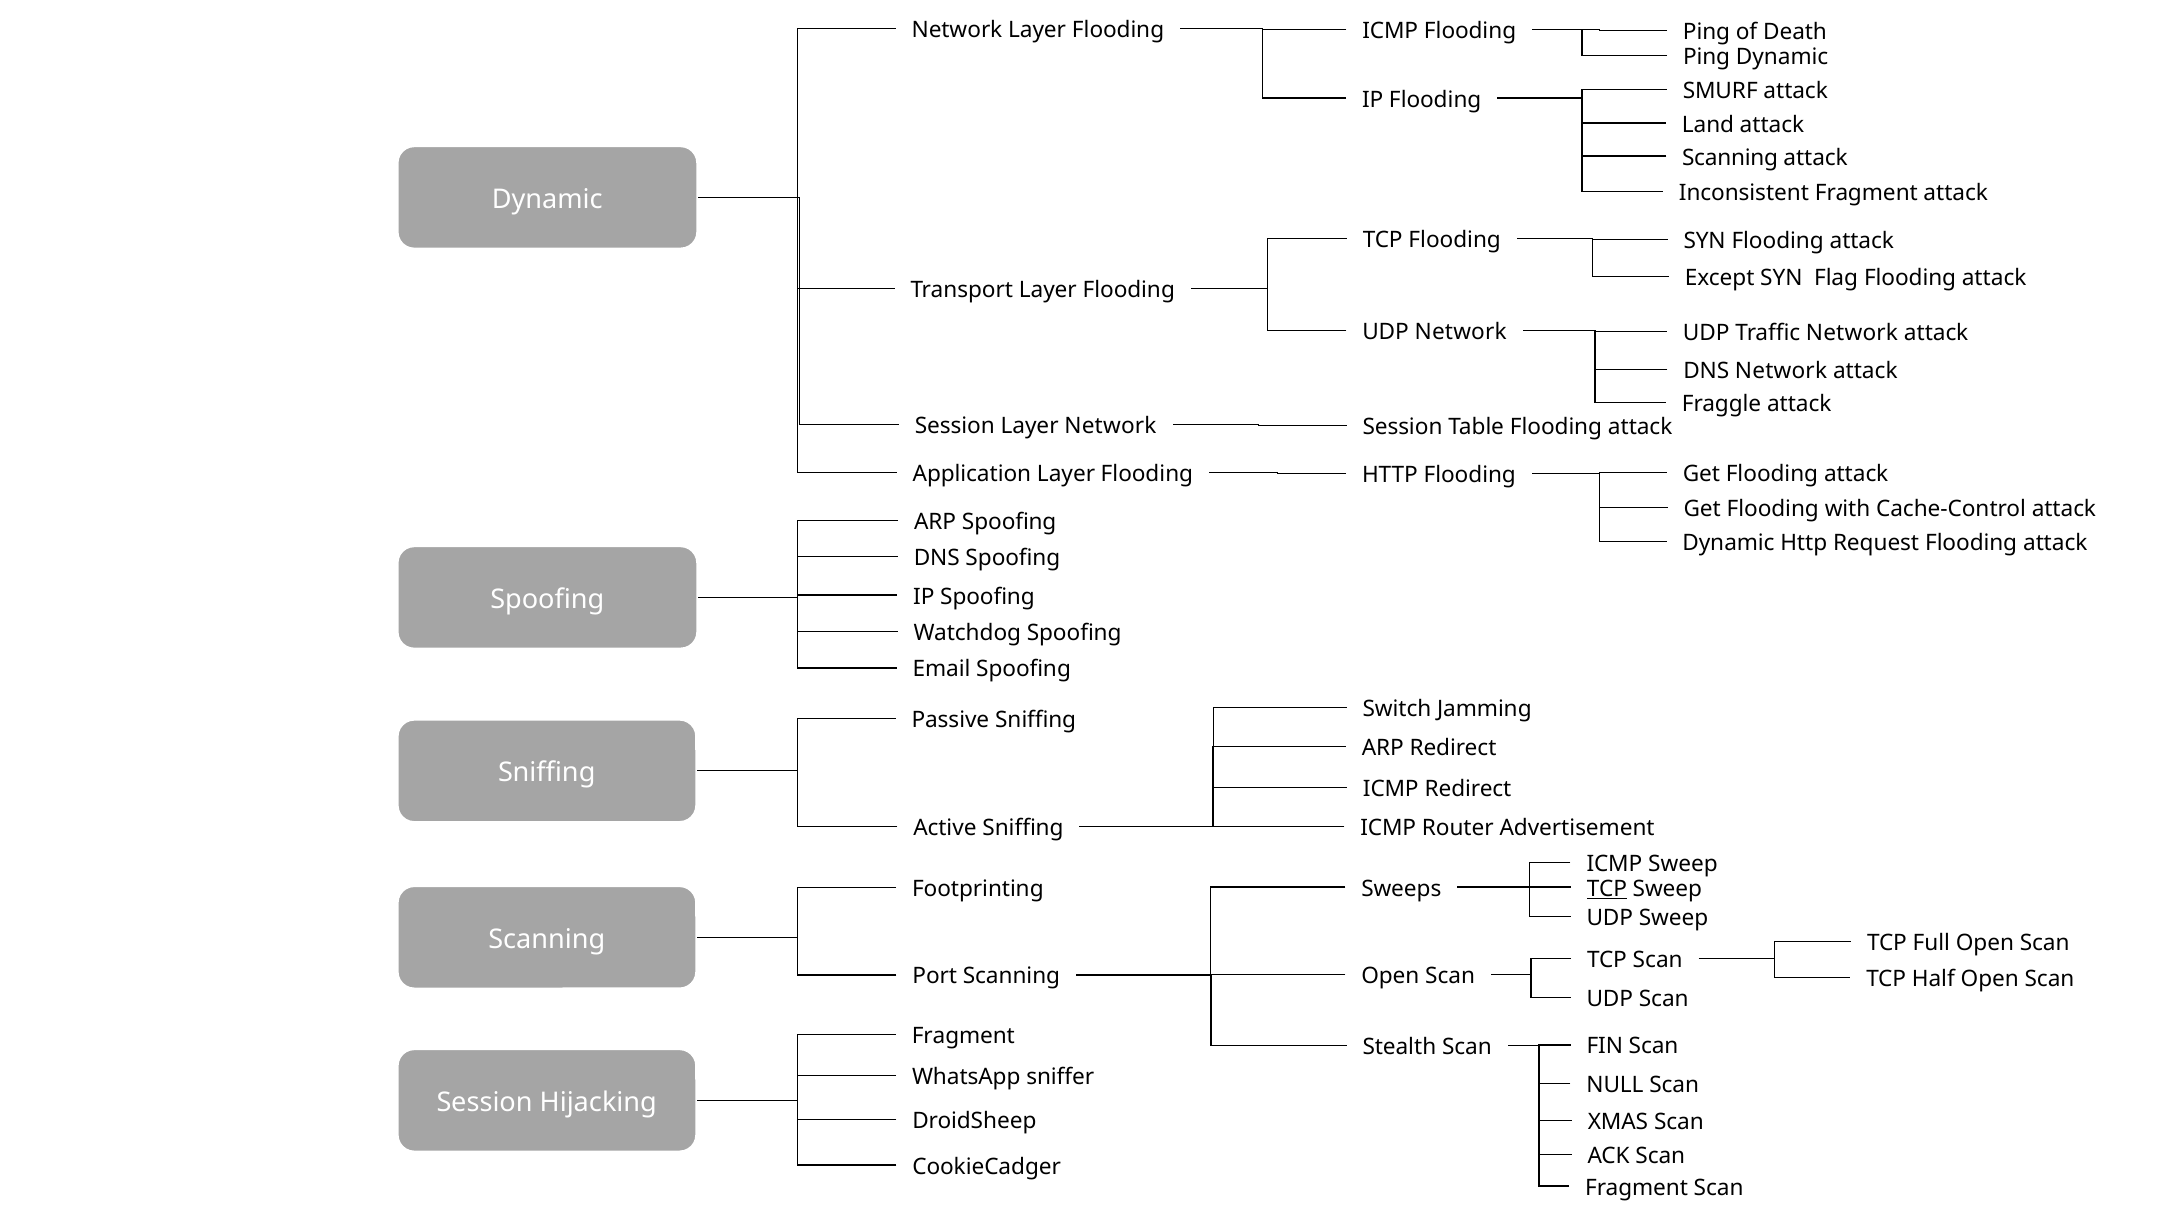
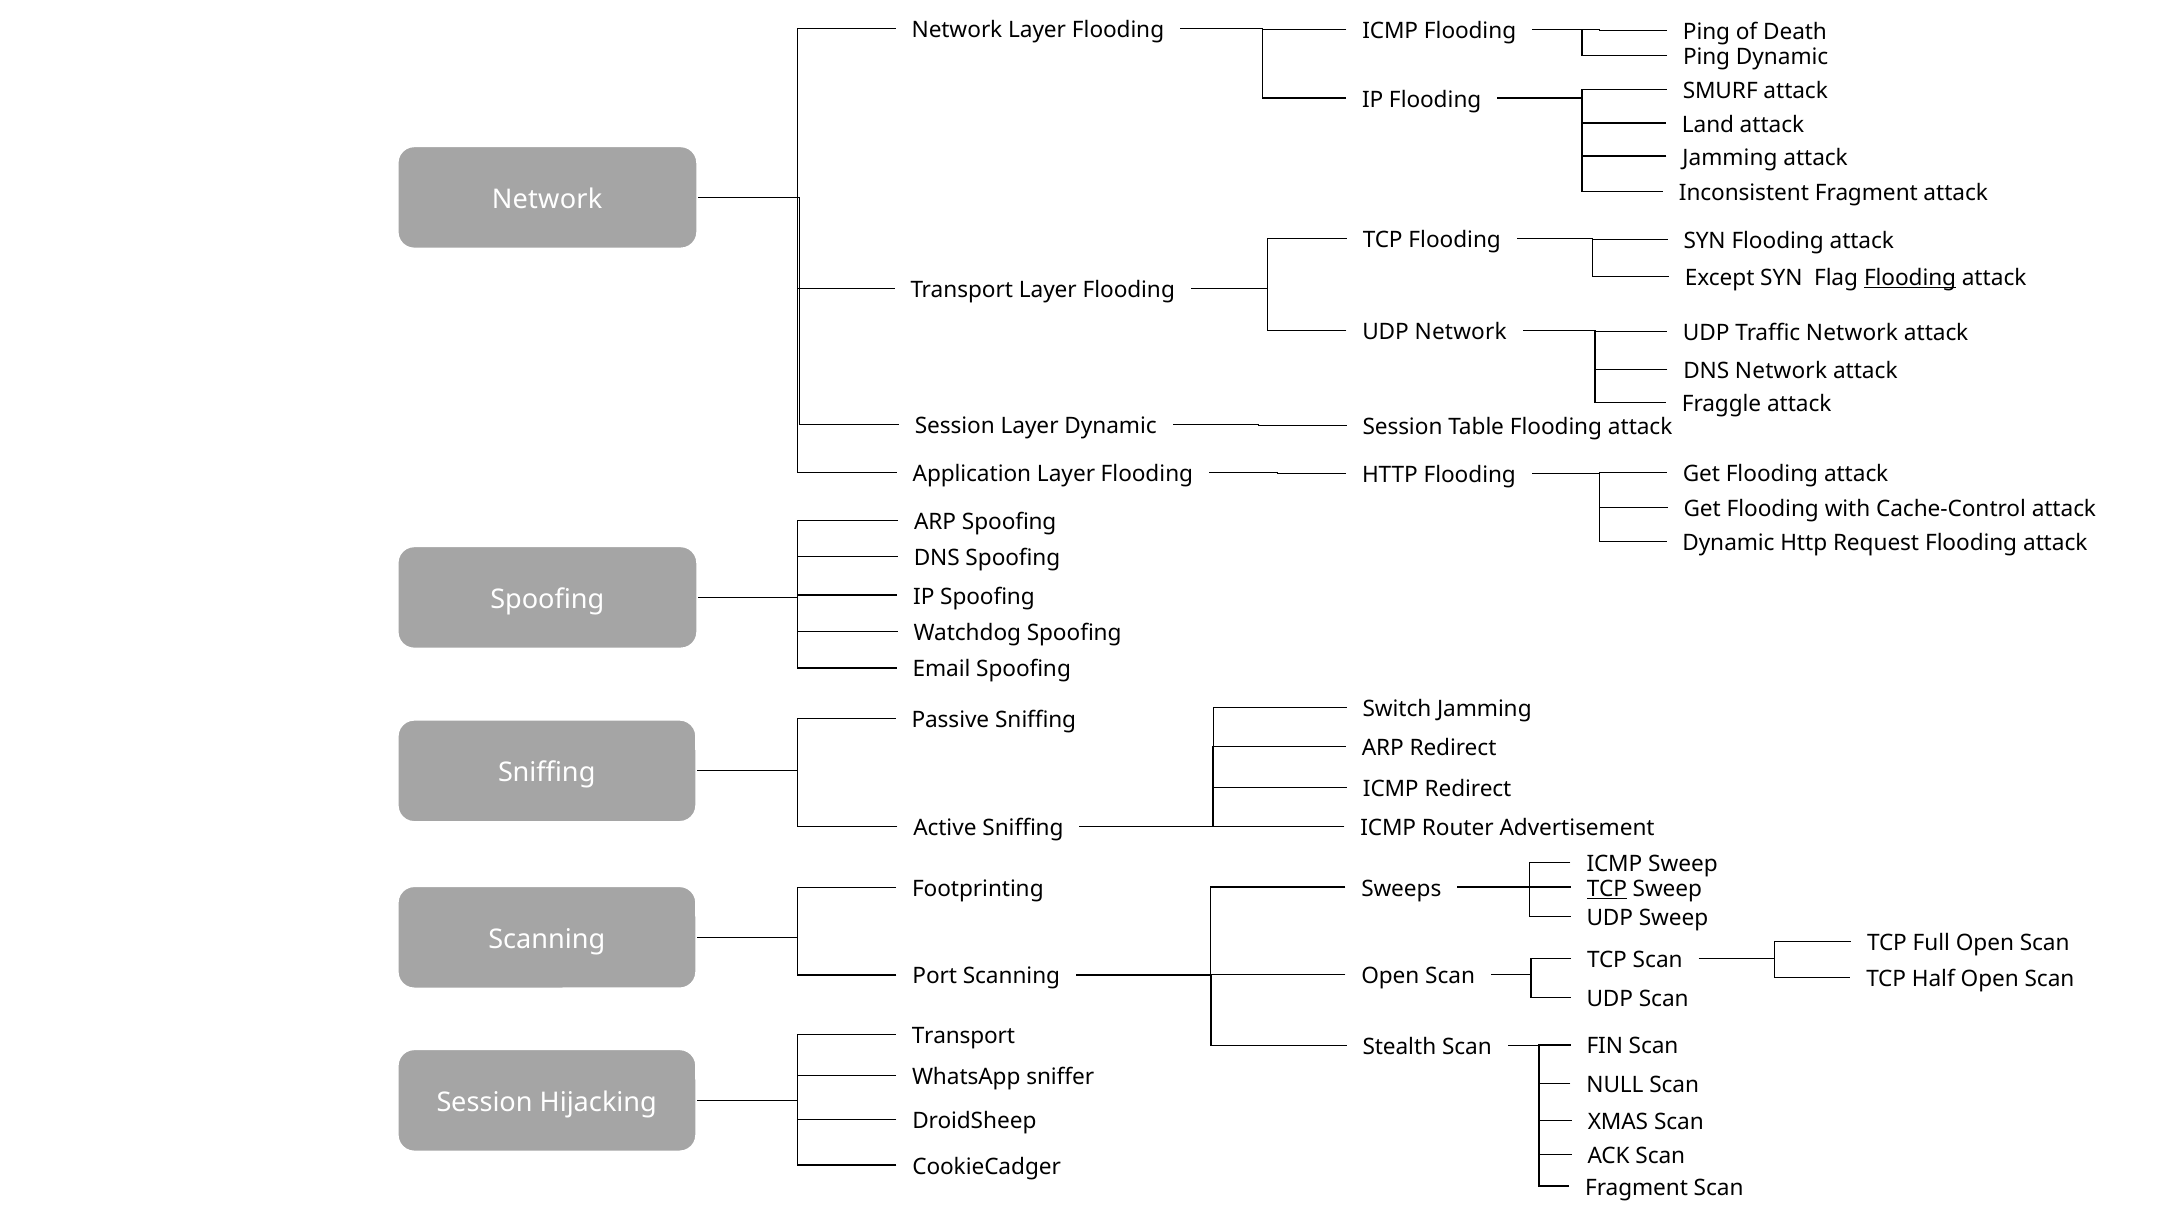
Scanning at (1730, 158): Scanning -> Jamming
Dynamic at (547, 199): Dynamic -> Network
Flooding at (1910, 278) underline: none -> present
Layer Network: Network -> Dynamic
Fragment at (963, 1037): Fragment -> Transport
